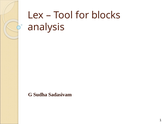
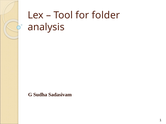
blocks: blocks -> folder
